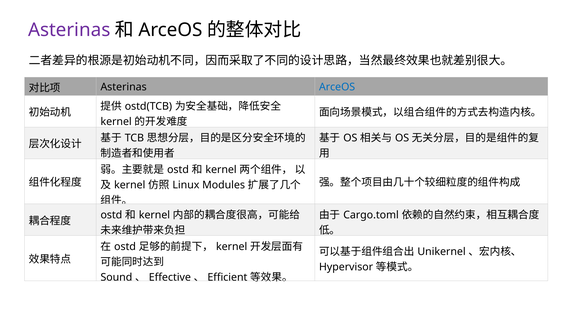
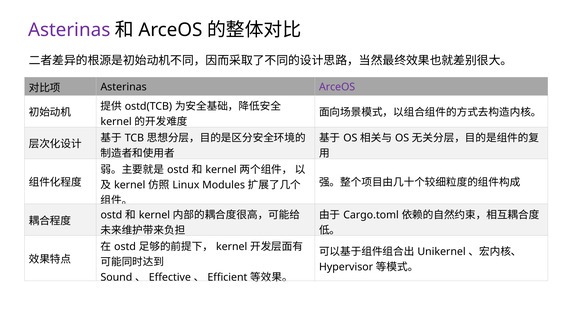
ArceOS at (337, 87) colour: blue -> purple
